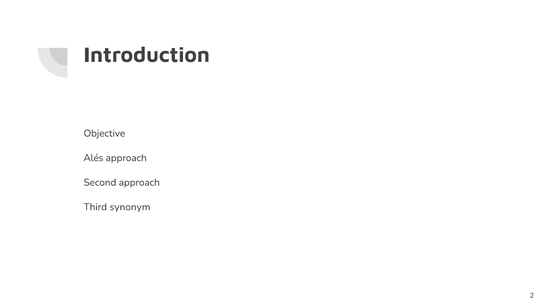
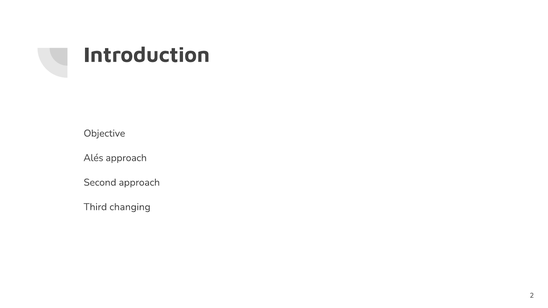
synonym: synonym -> changing
